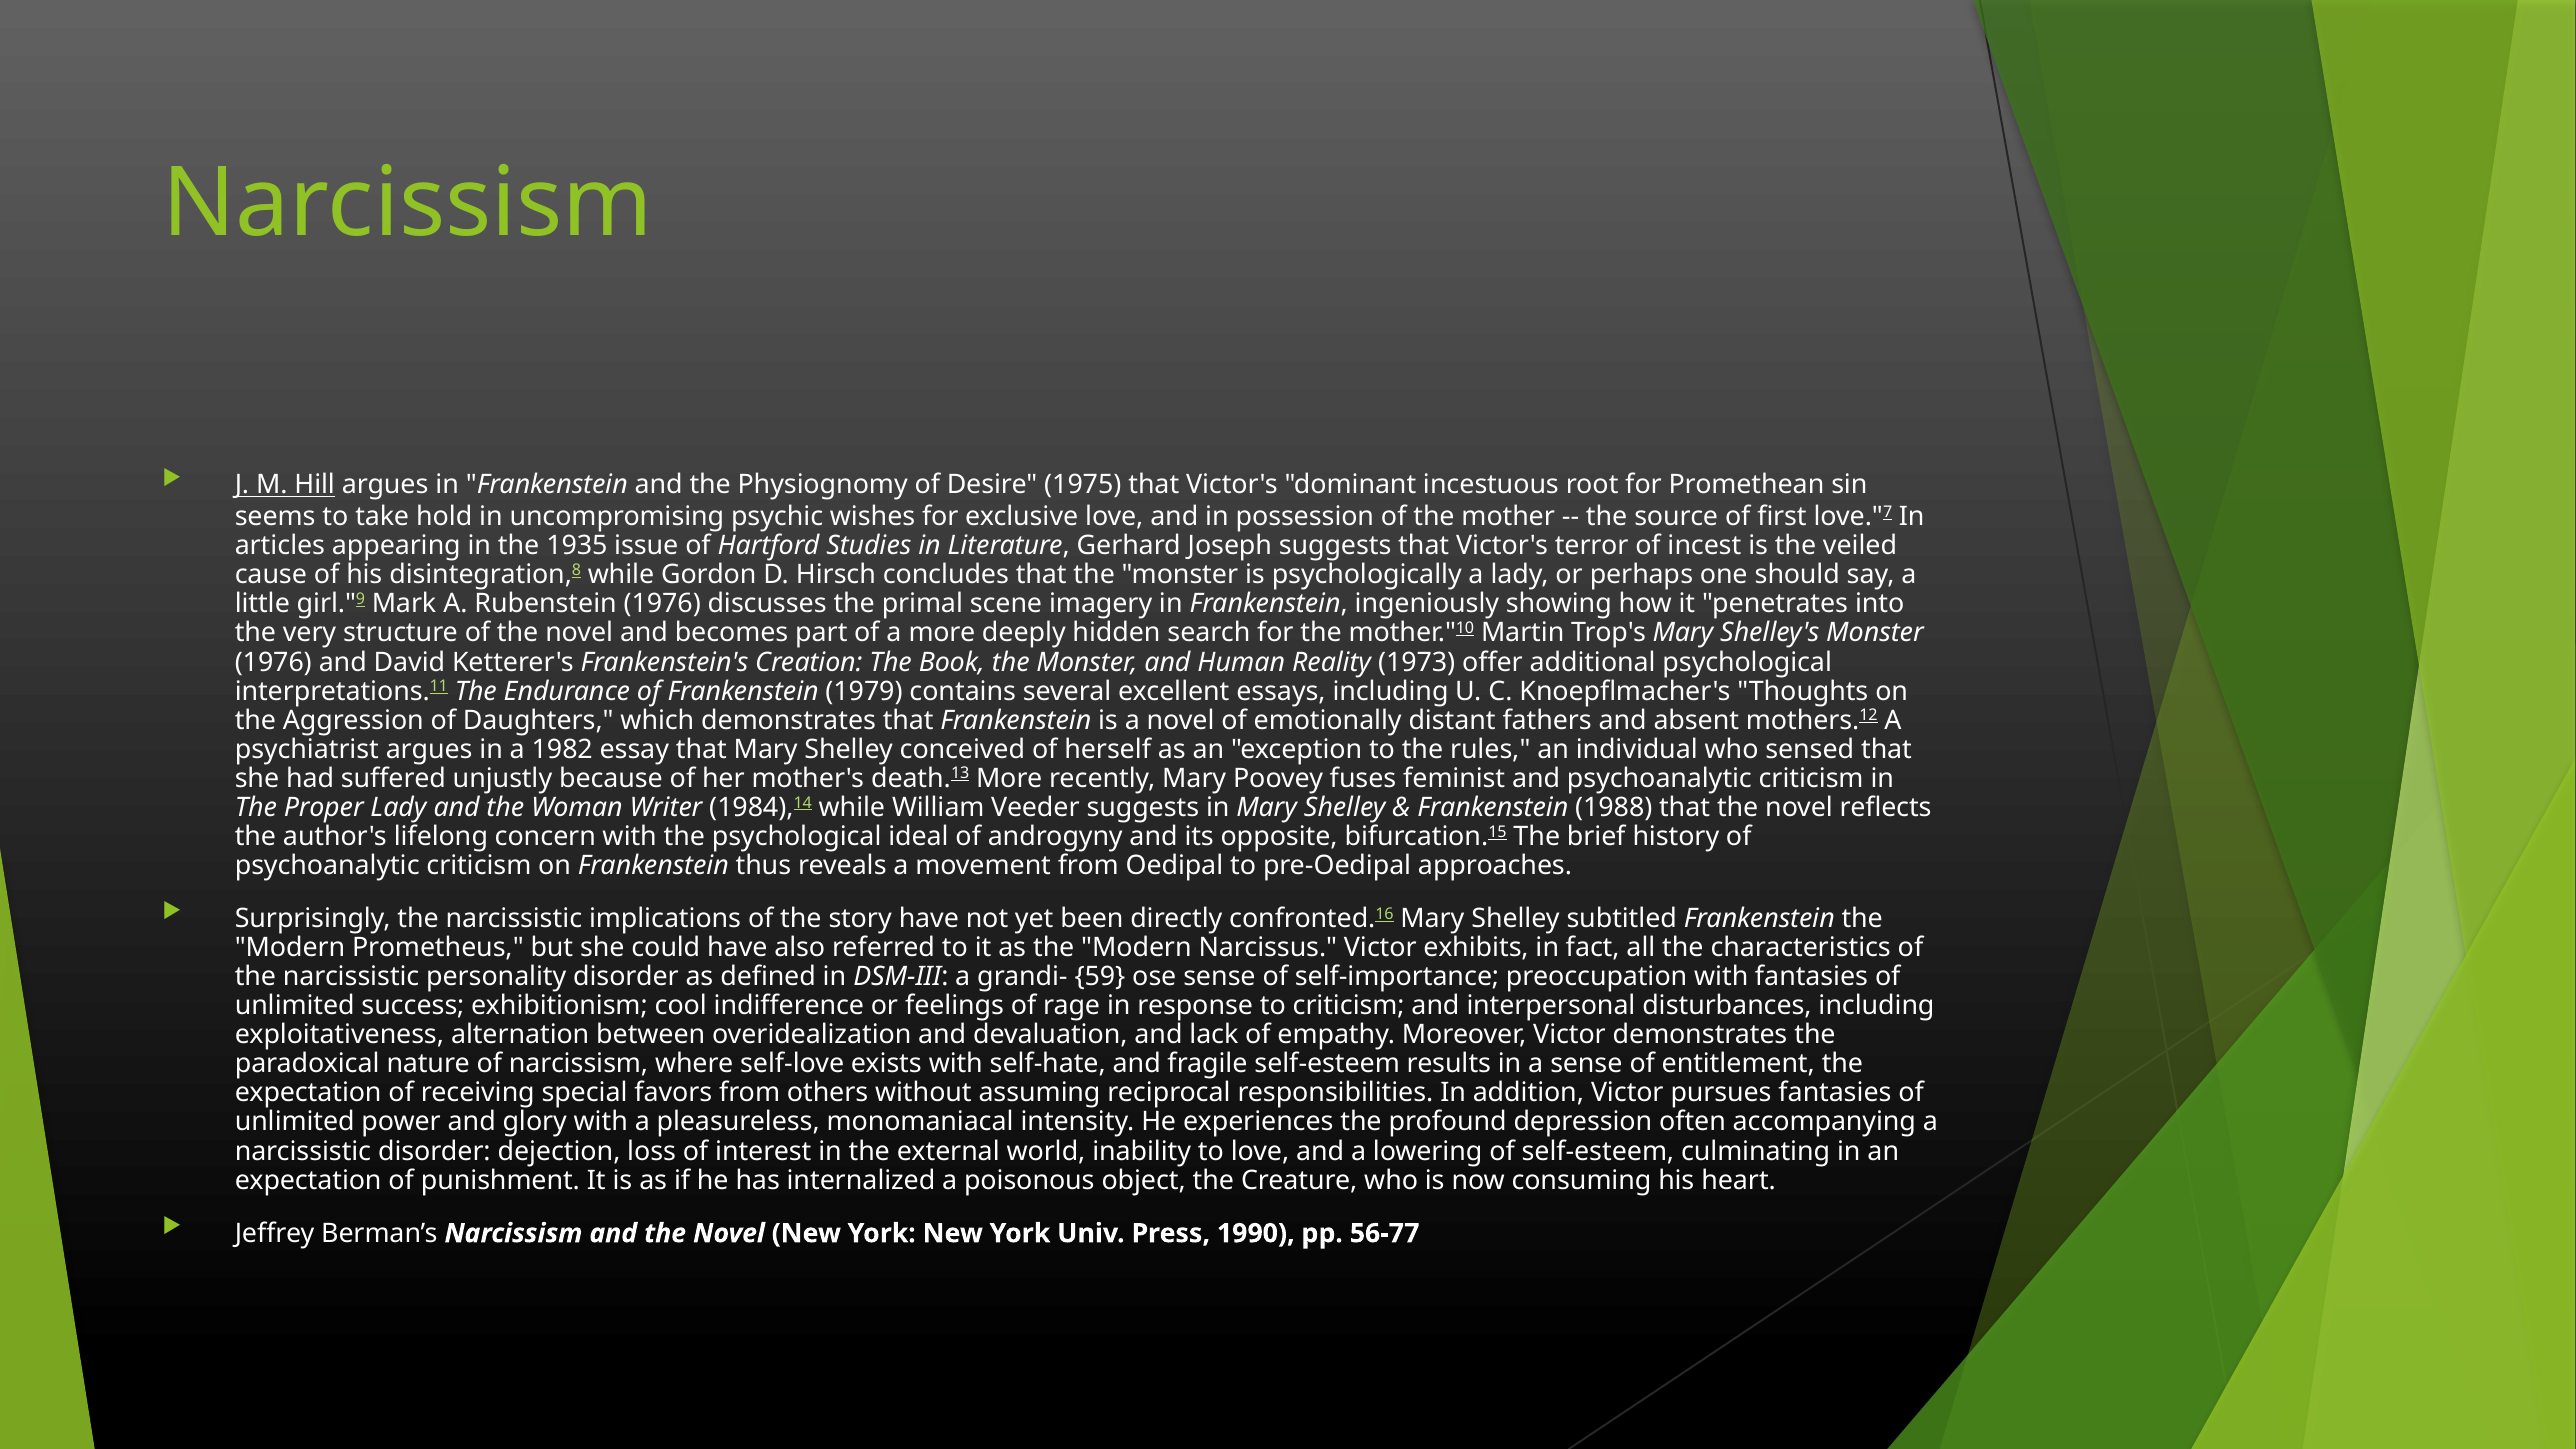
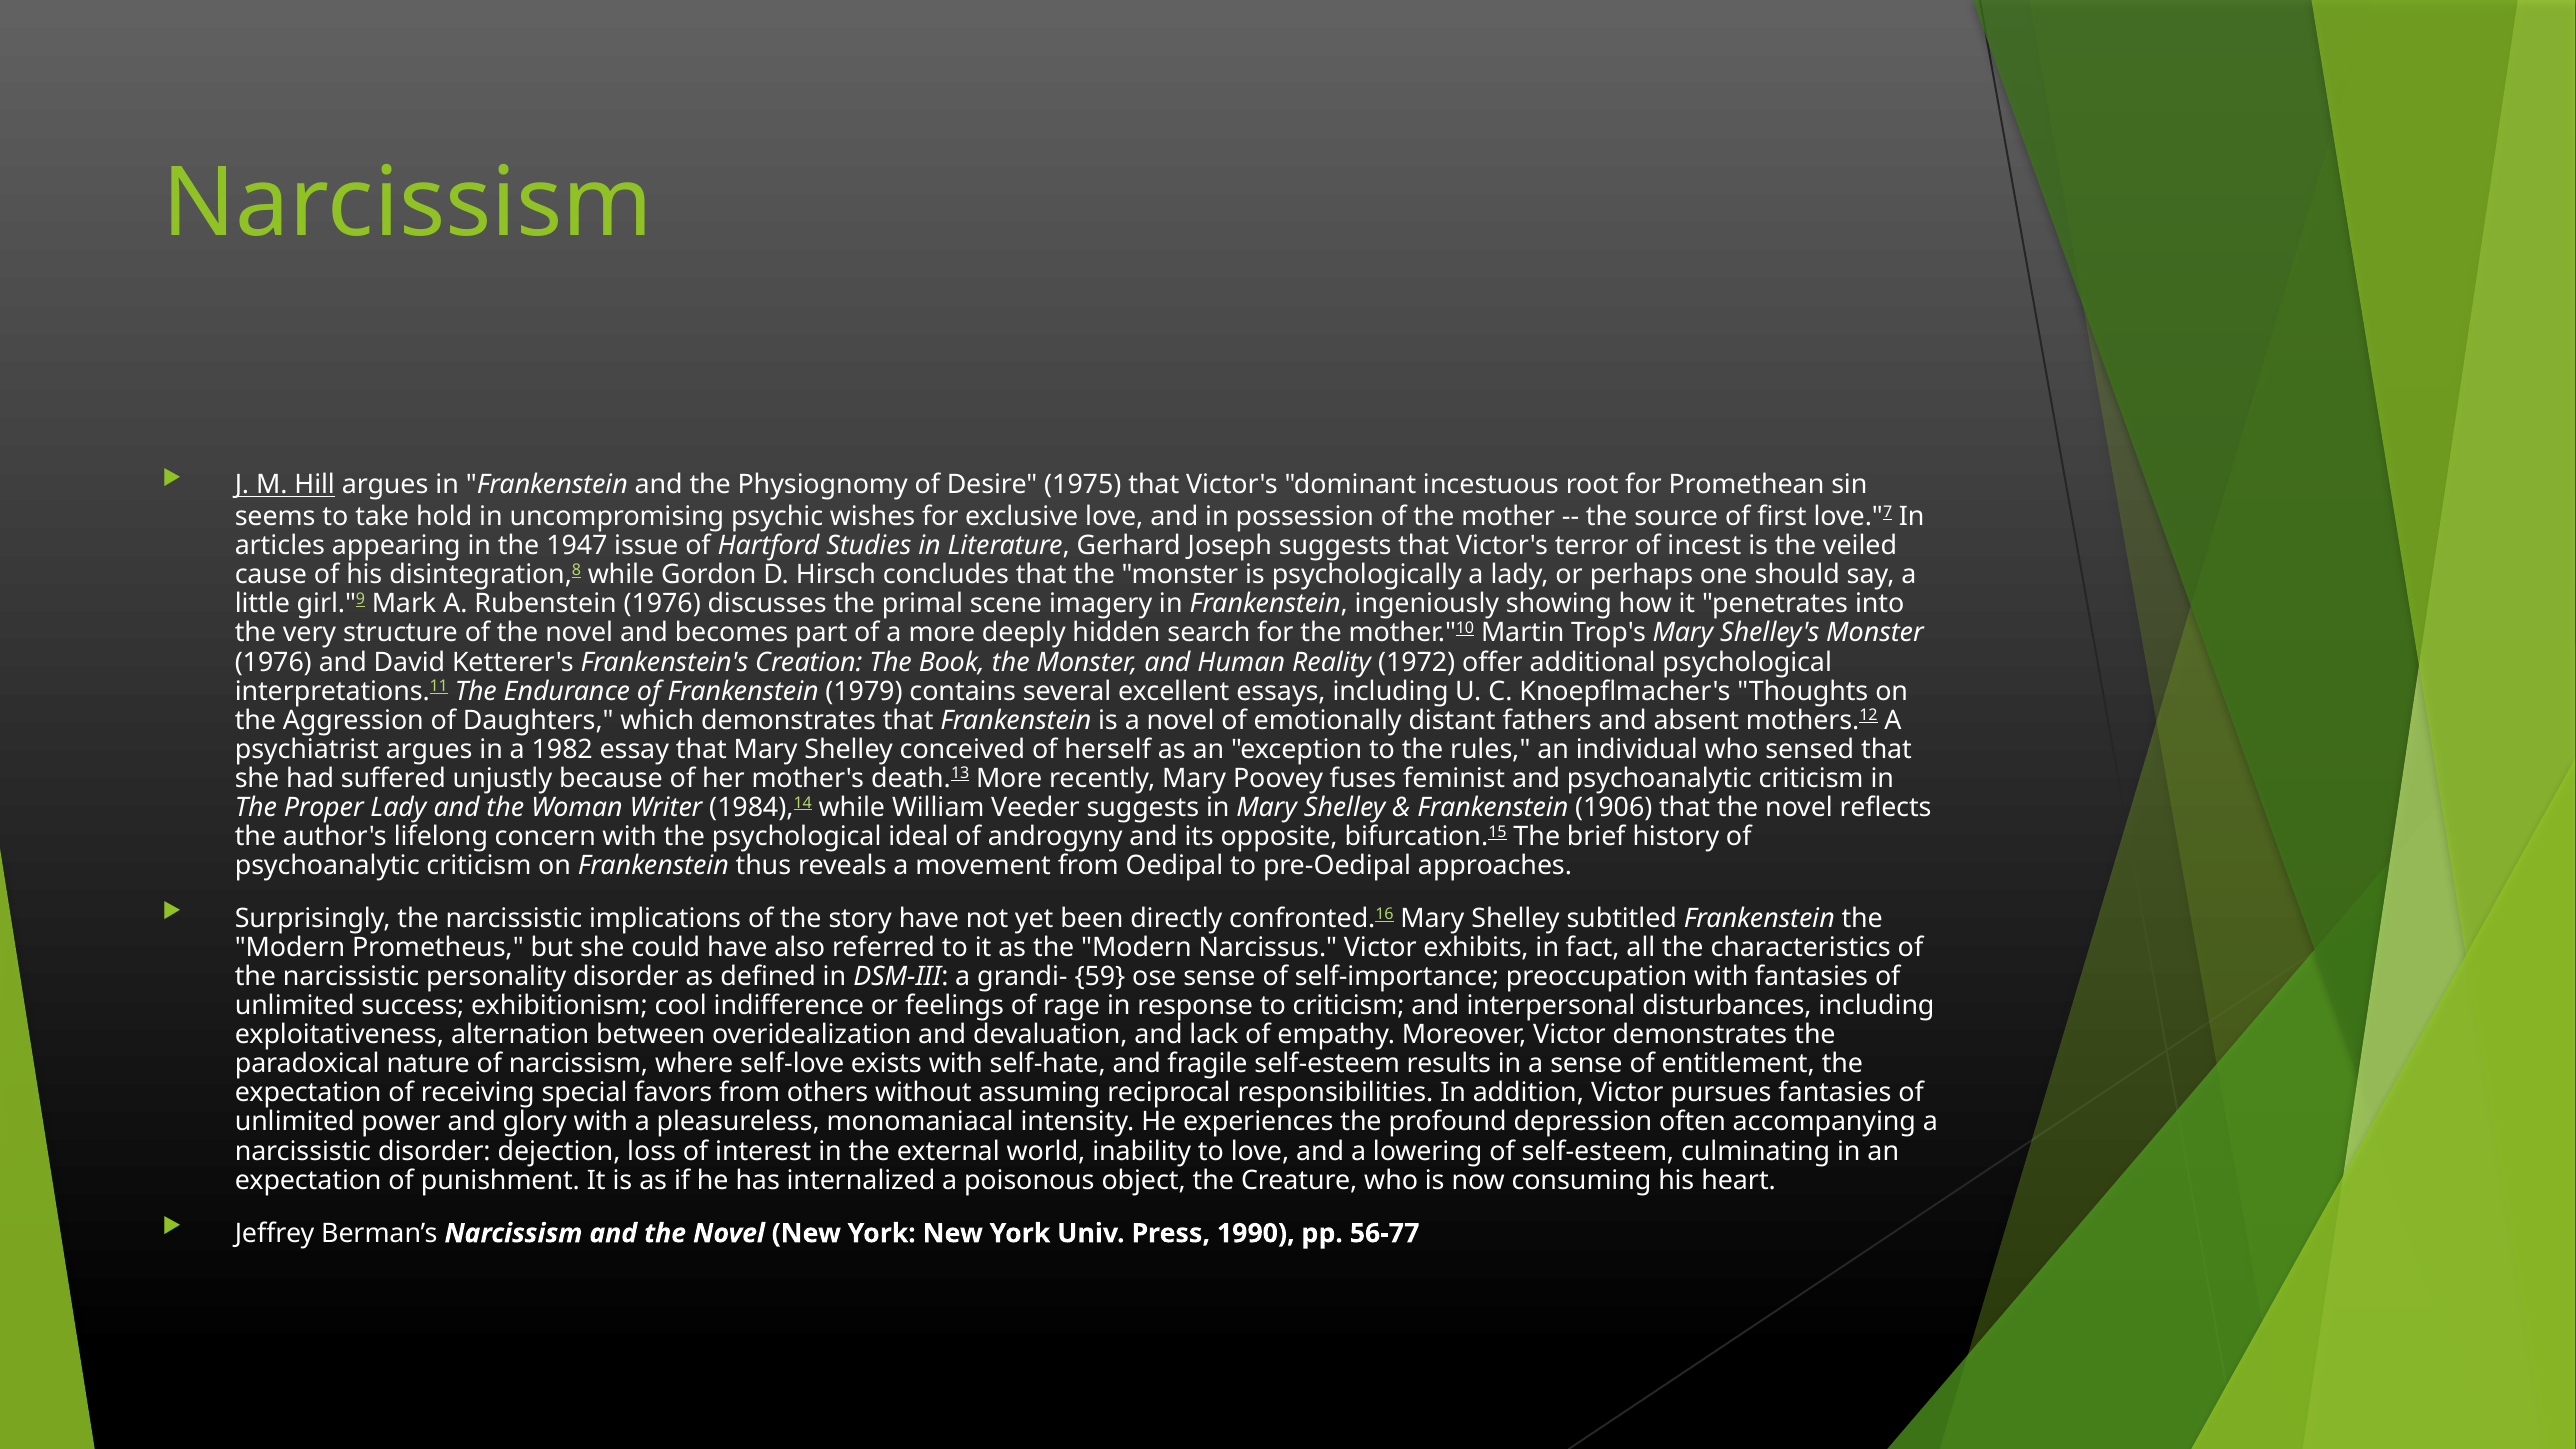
1935: 1935 -> 1947
1973: 1973 -> 1972
1988: 1988 -> 1906
